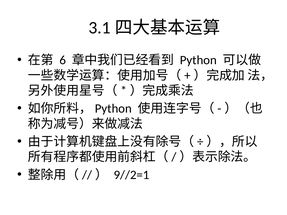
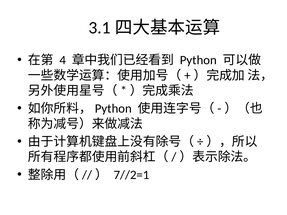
6: 6 -> 4
9//2=1: 9//2=1 -> 7//2=1
